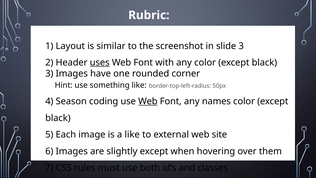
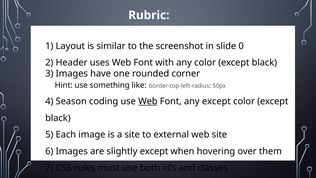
slide 3: 3 -> 0
uses underline: present -> none
any names: names -> except
a like: like -> site
